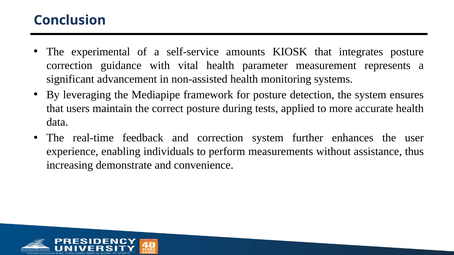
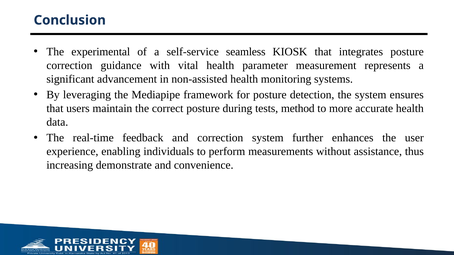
amounts: amounts -> seamless
applied: applied -> method
